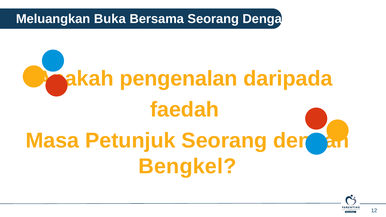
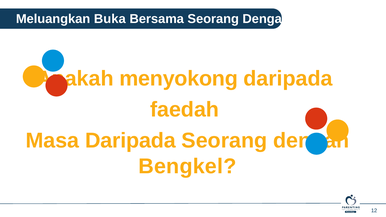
pengenalan: pengenalan -> menyokong
Masa Petunjuk: Petunjuk -> Daripada
